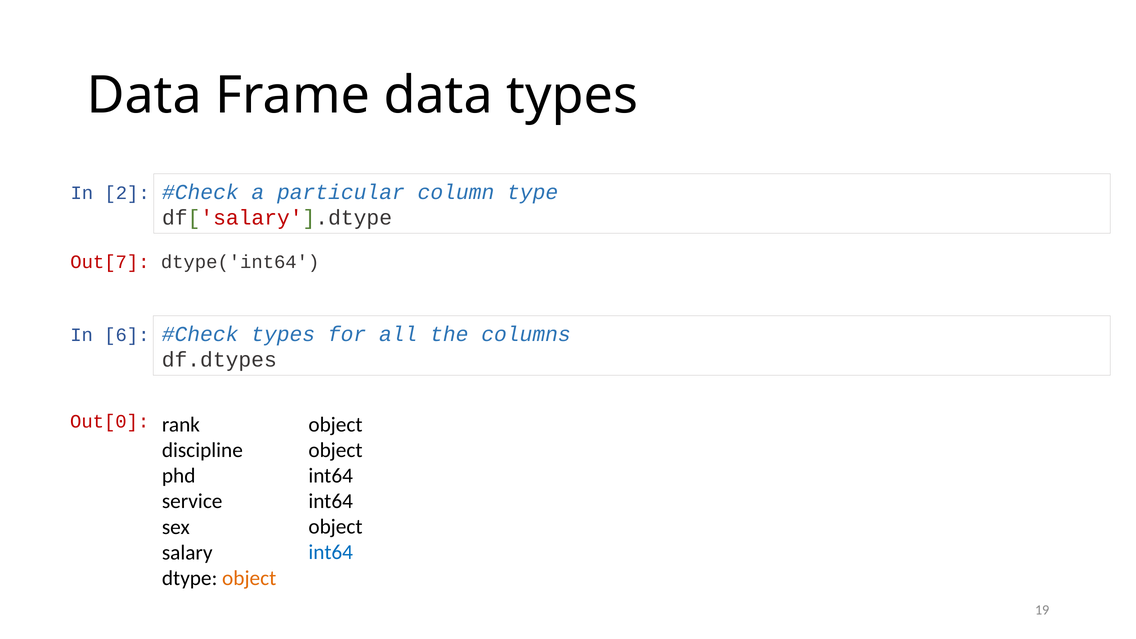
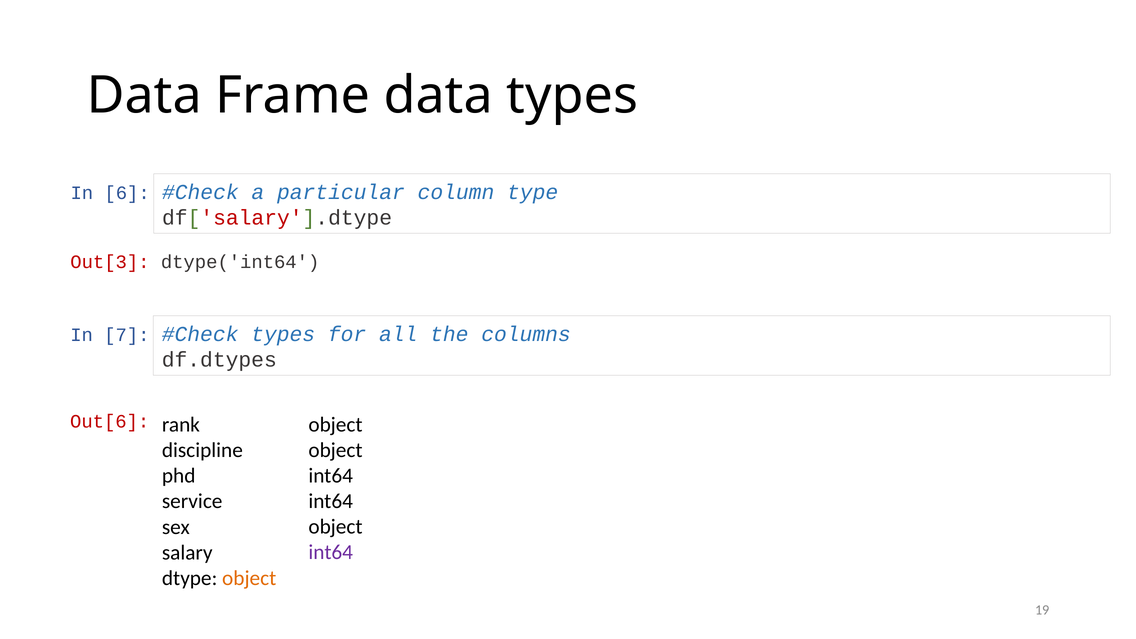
2: 2 -> 6
Out[7: Out[7 -> Out[3
6: 6 -> 7
Out[0: Out[0 -> Out[6
int64 at (331, 552) colour: blue -> purple
